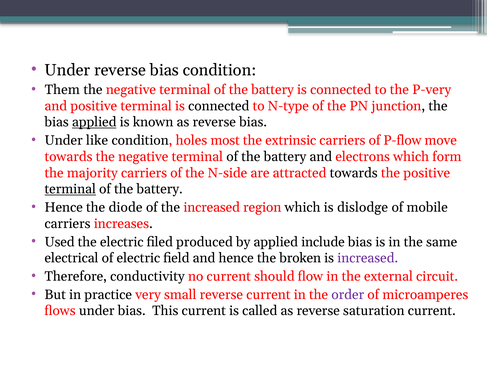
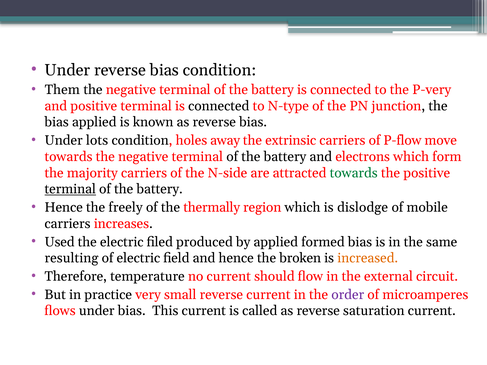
applied at (94, 122) underline: present -> none
like: like -> lots
most: most -> away
towards at (354, 173) colour: black -> green
diode: diode -> freely
the increased: increased -> thermally
include: include -> formed
electrical: electrical -> resulting
increased at (368, 258) colour: purple -> orange
conductivity: conductivity -> temperature
